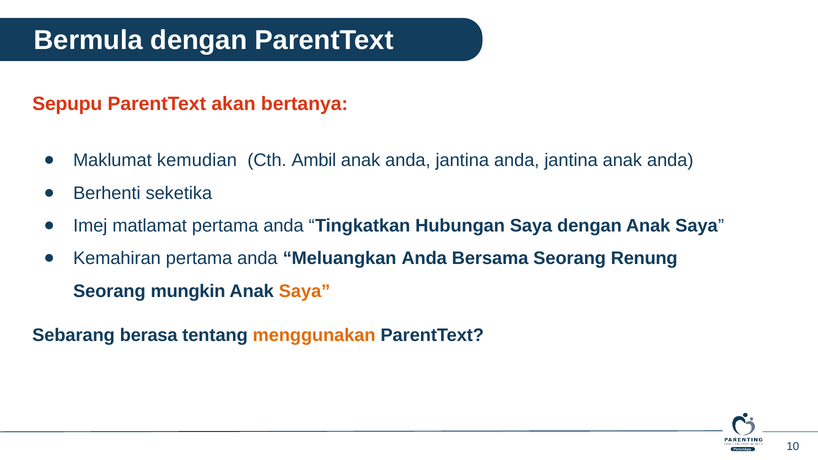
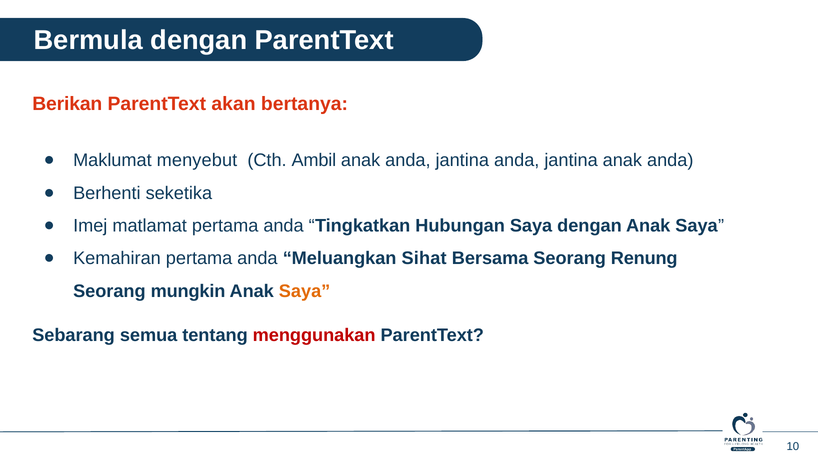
Sepupu: Sepupu -> Berikan
kemudian: kemudian -> menyebut
Meluangkan Anda: Anda -> Sihat
berasa: berasa -> semua
menggunakan colour: orange -> red
